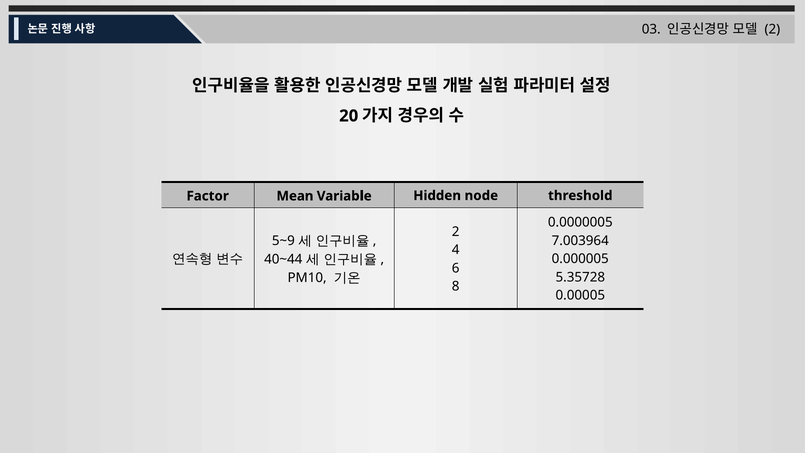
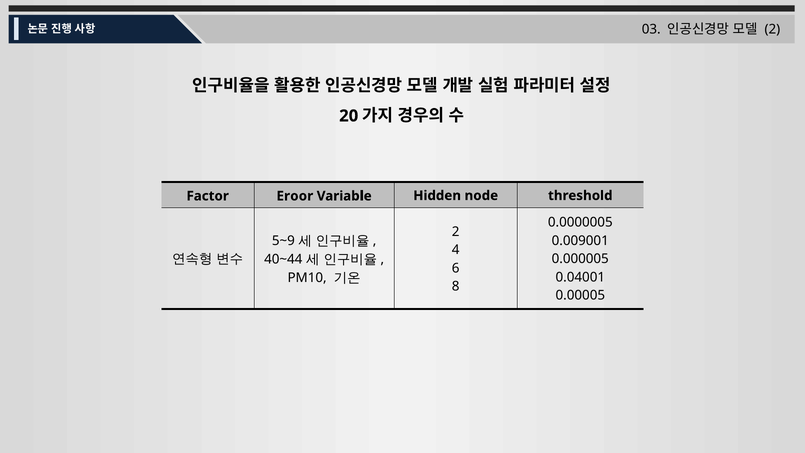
Mean: Mean -> Eroor
7.003964: 7.003964 -> 0.009001
5.35728: 5.35728 -> 0.04001
